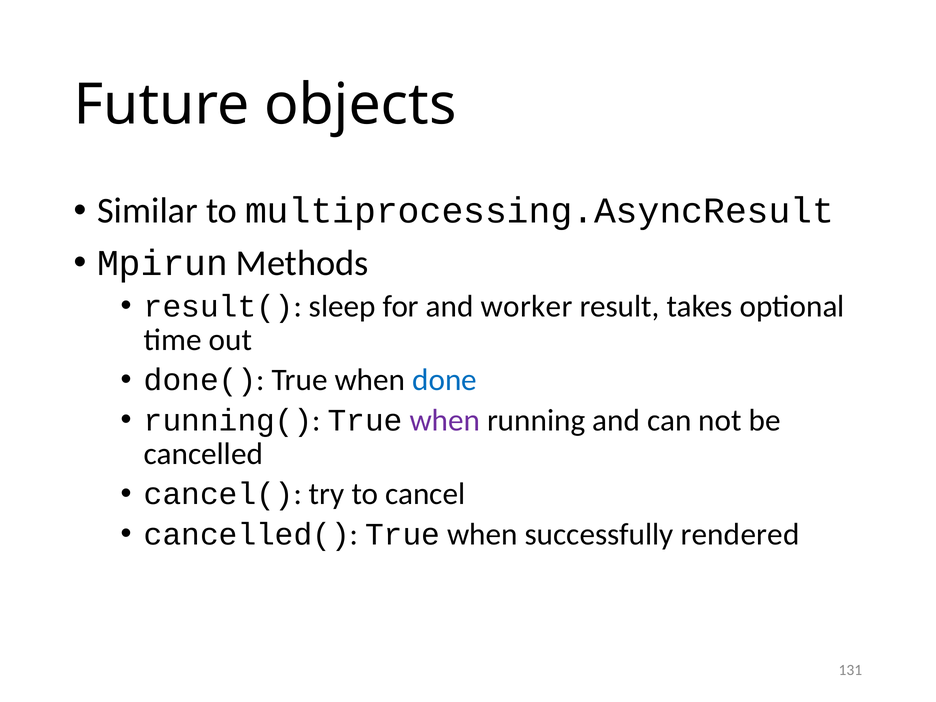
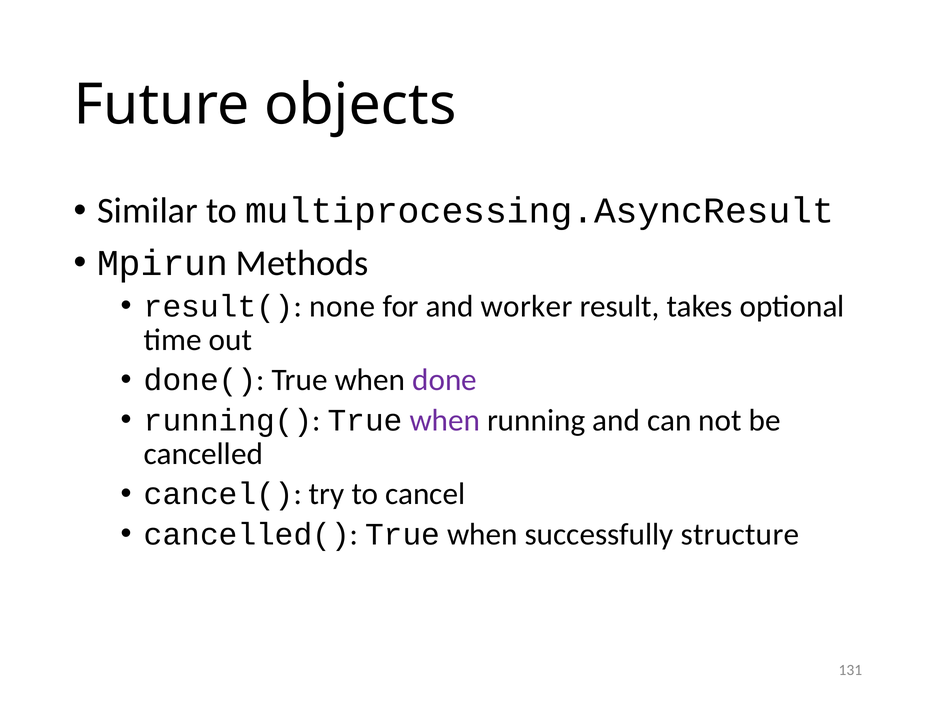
sleep: sleep -> none
done colour: blue -> purple
rendered: rendered -> structure
